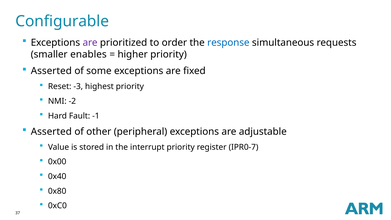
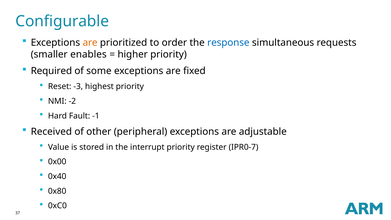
are at (90, 43) colour: purple -> orange
Asserted at (51, 71): Asserted -> Required
Asserted at (51, 132): Asserted -> Received
